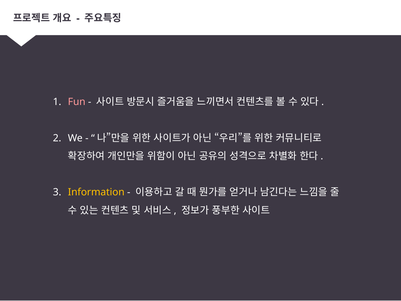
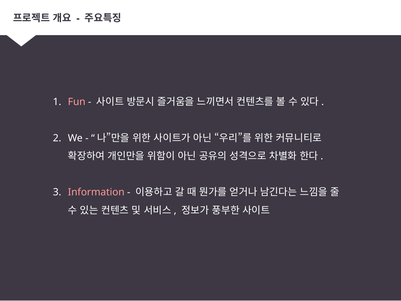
Information colour: yellow -> pink
